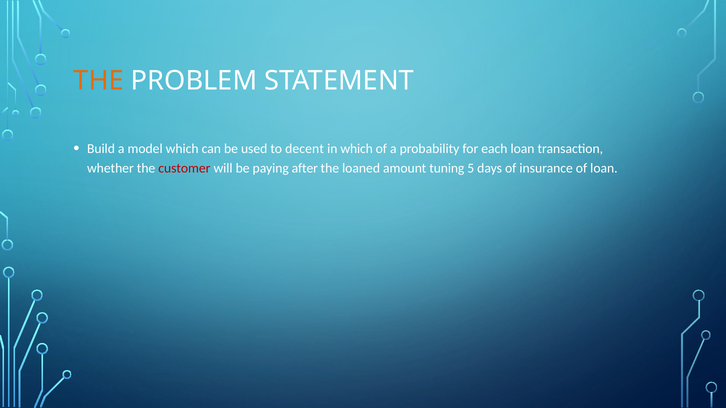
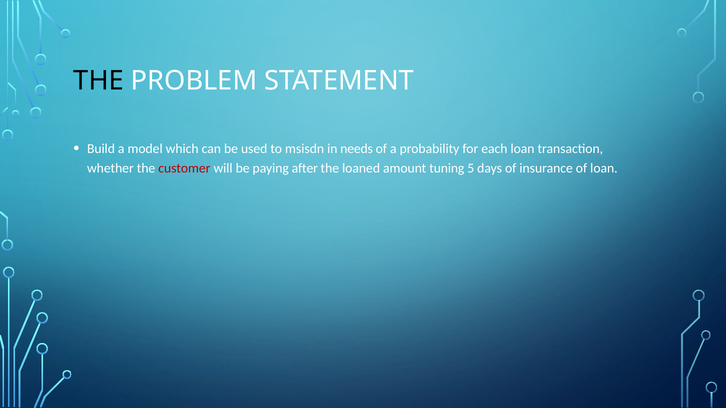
THE at (99, 81) colour: orange -> black
decent: decent -> msisdn
in which: which -> needs
